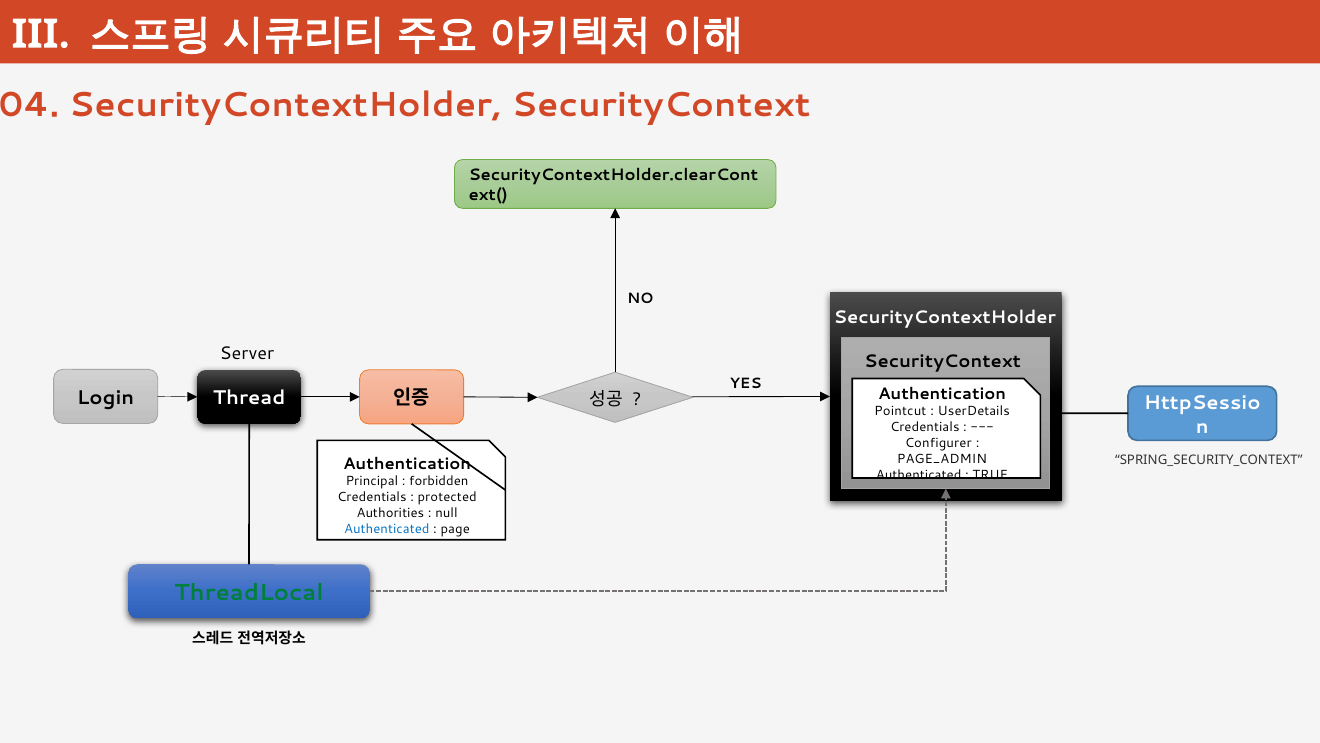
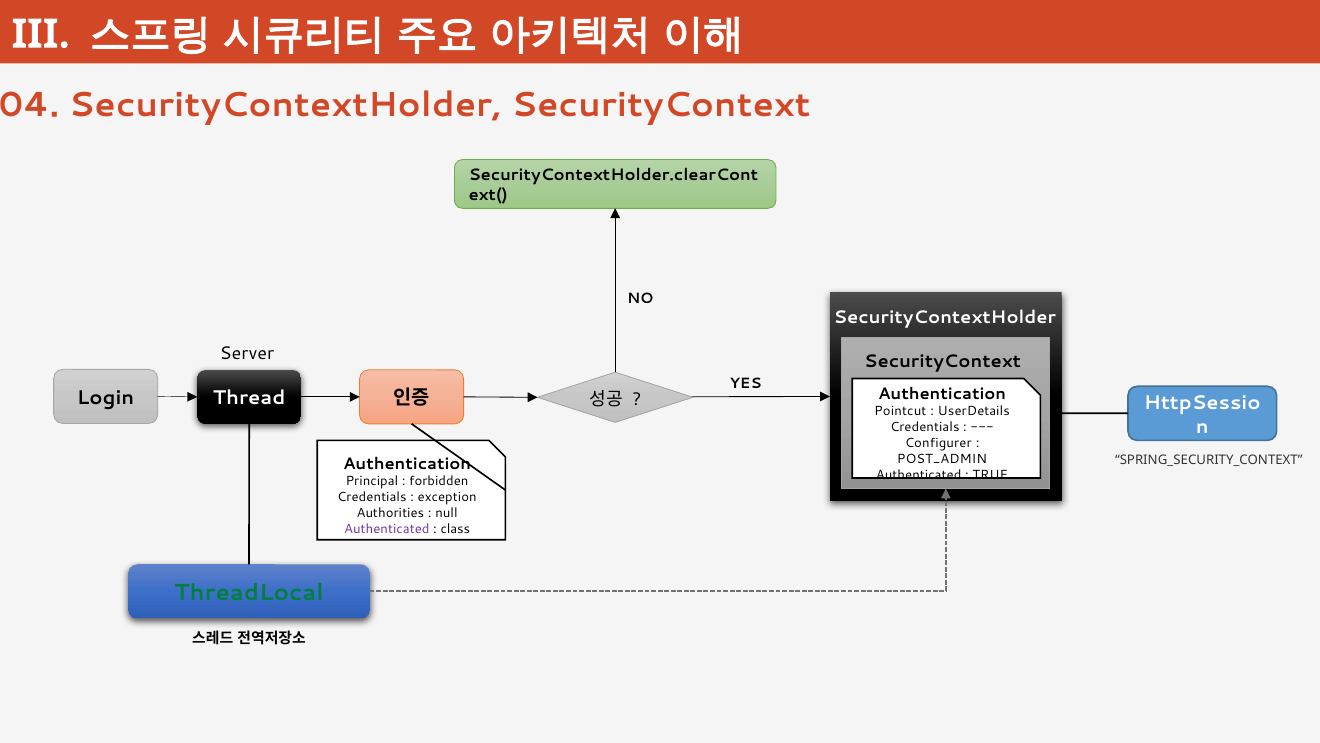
PAGE_ADMIN: PAGE_ADMIN -> POST_ADMIN
protected: protected -> exception
Authenticated at (387, 528) colour: blue -> purple
page: page -> class
